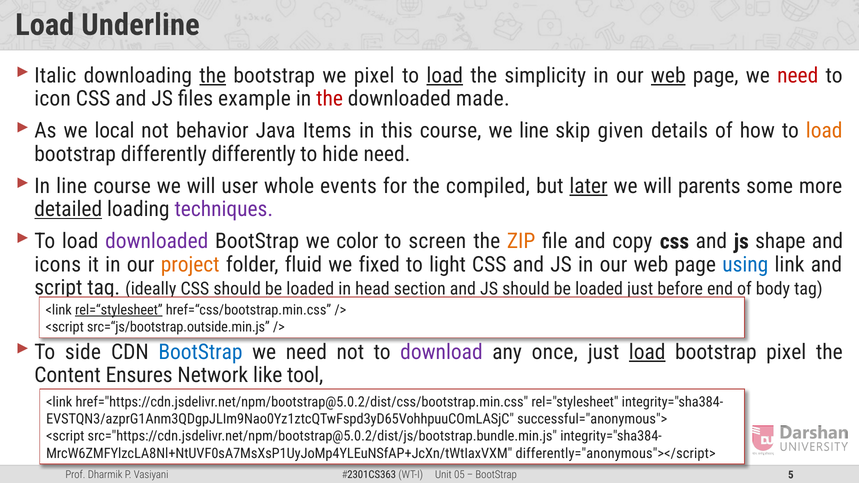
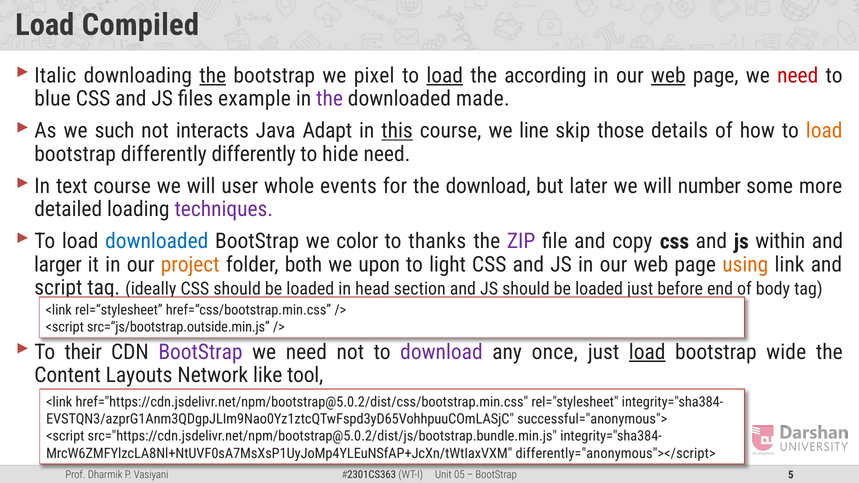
Underline: Underline -> Compiled
simplicity: simplicity -> according
icon: icon -> blue
the at (330, 99) colour: red -> purple
local: local -> such
behavior: behavior -> interacts
Items: Items -> Adapt
this underline: none -> present
given: given -> those
In line: line -> text
the compiled: compiled -> download
later underline: present -> none
parents: parents -> number
detailed underline: present -> none
downloaded at (157, 241) colour: purple -> blue
screen: screen -> thanks
ZIP colour: orange -> purple
shape: shape -> within
icons: icons -> larger
fluid: fluid -> both
fixed: fixed -> upon
using colour: blue -> orange
rel=“stylesheet underline: present -> none
side: side -> their
BootStrap at (201, 352) colour: blue -> purple
bootstrap pixel: pixel -> wide
Ensures: Ensures -> Layouts
